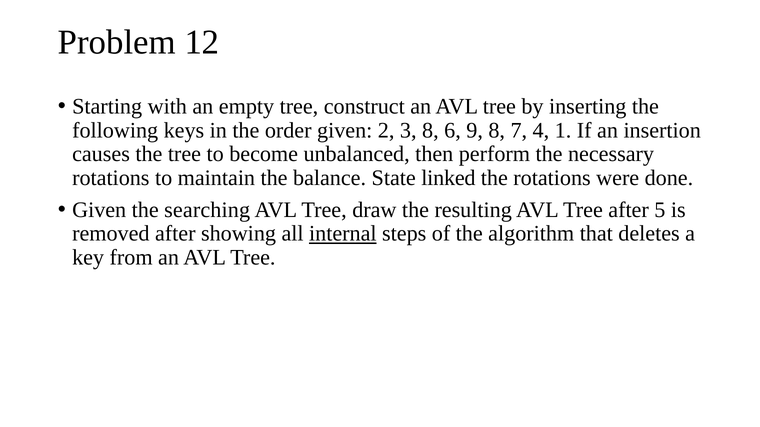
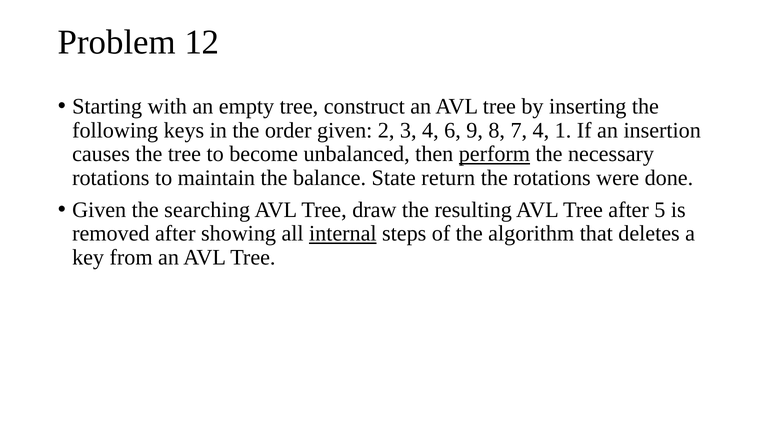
3 8: 8 -> 4
perform underline: none -> present
linked: linked -> return
